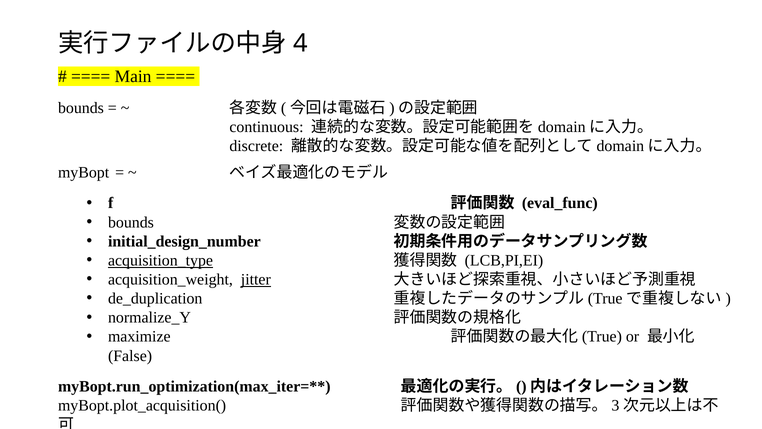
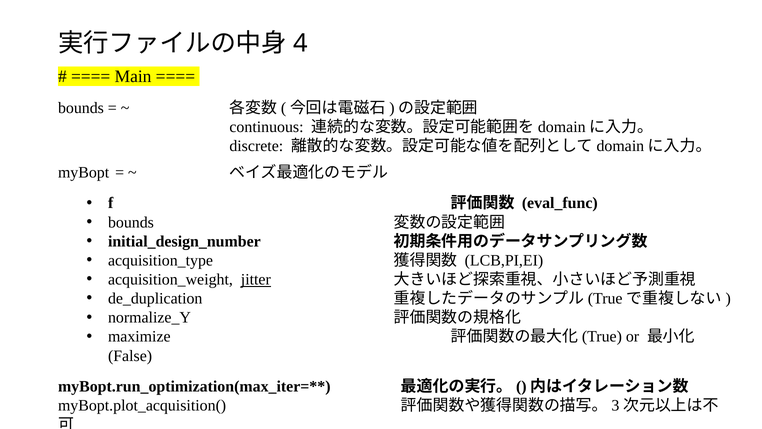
acquisition_type underline: present -> none
